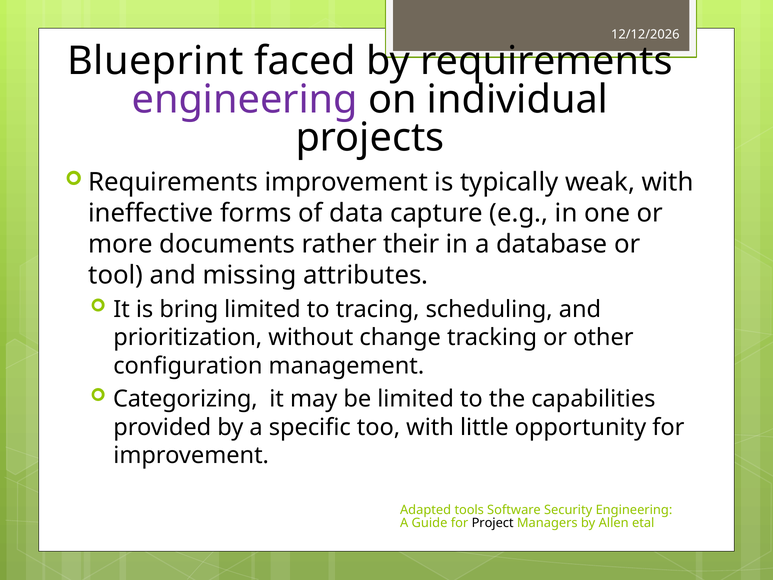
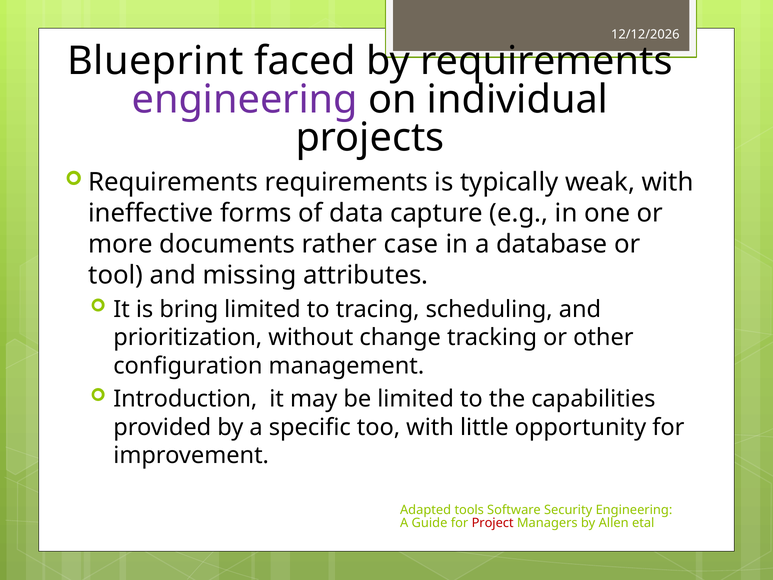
Requirements improvement: improvement -> requirements
their: their -> case
Categorizing: Categorizing -> Introduction
Project colour: black -> red
